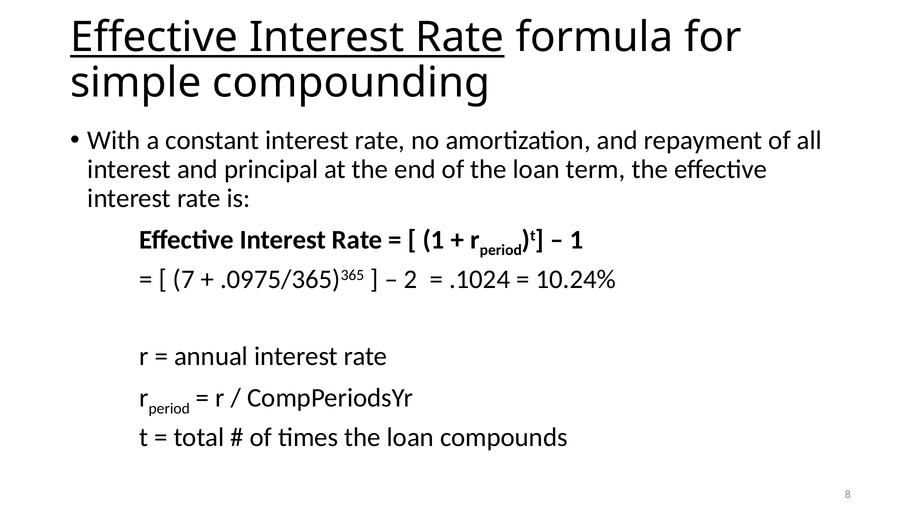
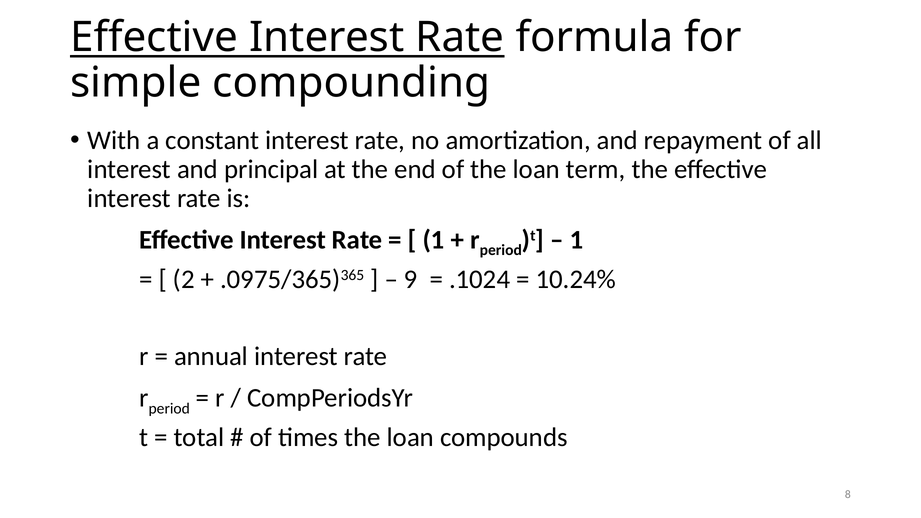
7: 7 -> 2
2: 2 -> 9
